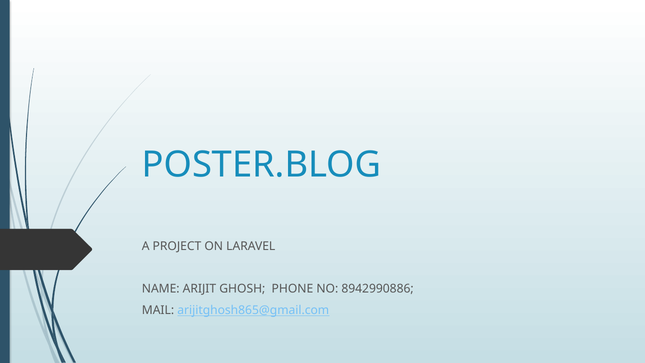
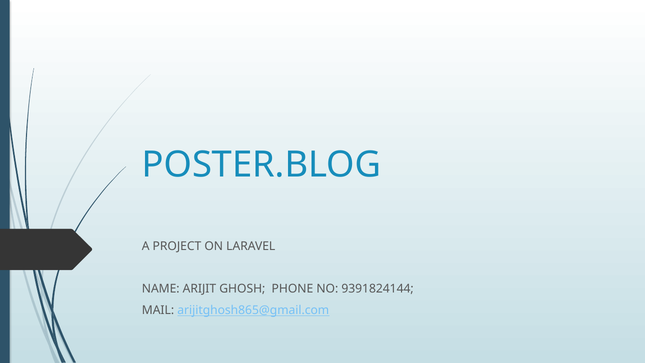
8942990886: 8942990886 -> 9391824144
